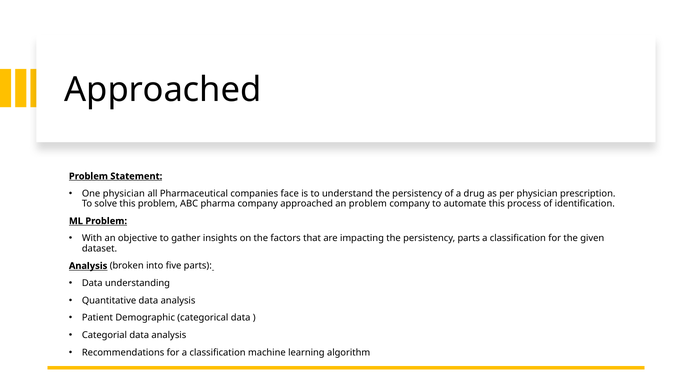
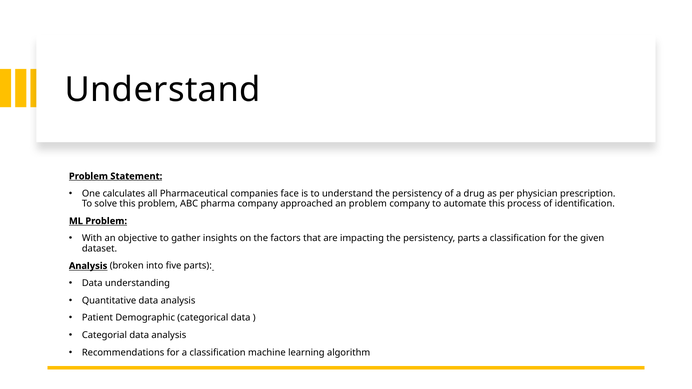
Approached at (163, 90): Approached -> Understand
One physician: physician -> calculates
